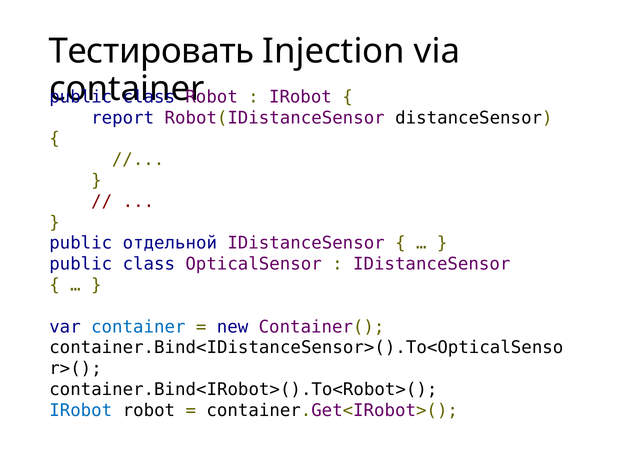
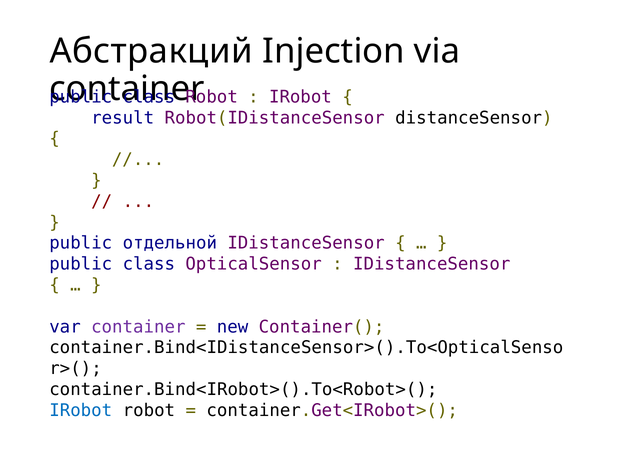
Тестировать: Тестировать -> Абстракций
report: report -> result
container at (138, 326) colour: blue -> purple
